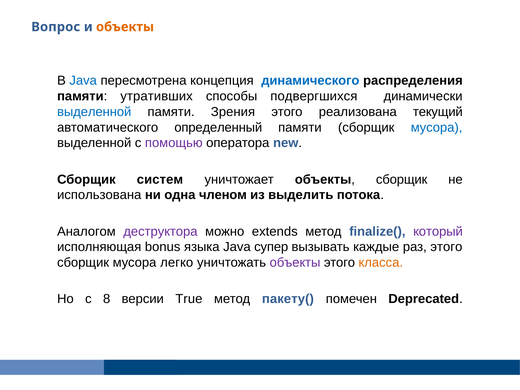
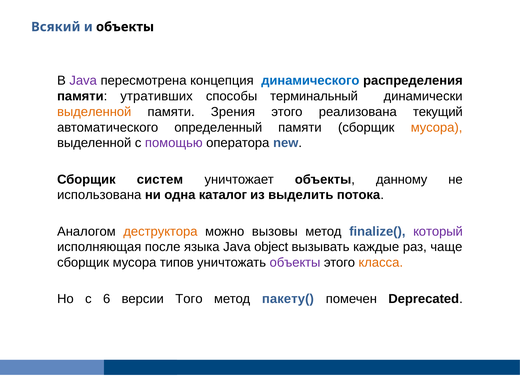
Вопрос: Вопрос -> Всякий
объекты at (125, 27) colour: orange -> black
Java at (83, 81) colour: blue -> purple
подвергшихся: подвергшихся -> терминальный
выделенной at (94, 112) colour: blue -> orange
мусора at (437, 127) colour: blue -> orange
объекты сборщик: сборщик -> данному
членом: членом -> каталог
деструктора colour: purple -> orange
extends: extends -> вызовы
bonus: bonus -> после
супер: супер -> object
раз этого: этого -> чаще
легко: легко -> типов
8: 8 -> 6
True: True -> Того
